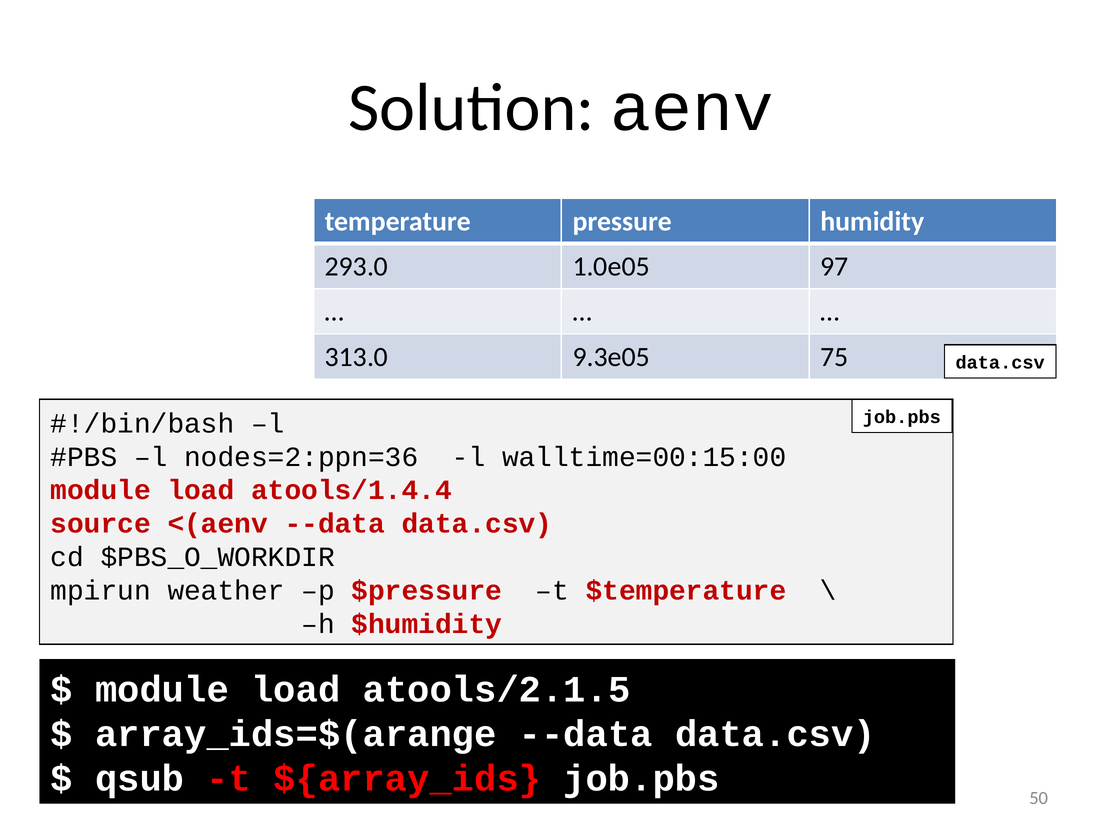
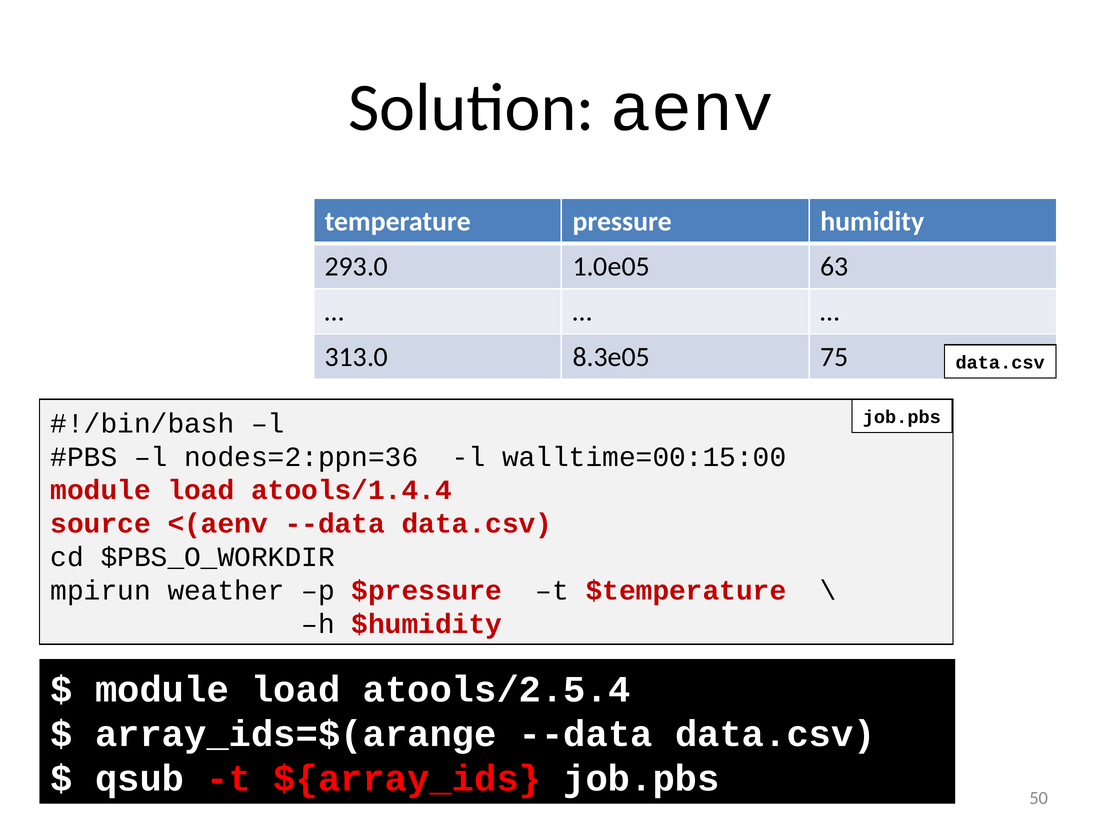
97: 97 -> 63
9.3e05: 9.3e05 -> 8.3e05
atools/2.1.5: atools/2.1.5 -> atools/2.5.4
